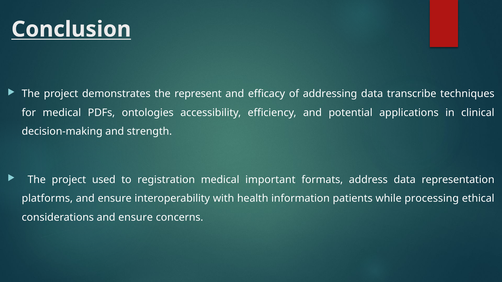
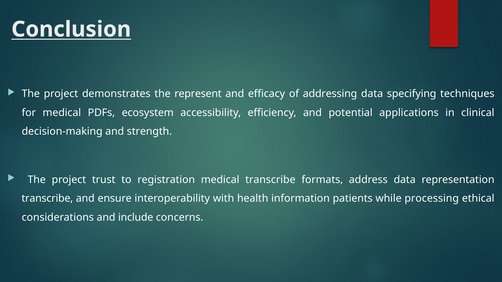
transcribe: transcribe -> specifying
ontologies: ontologies -> ecosystem
used: used -> trust
medical important: important -> transcribe
platforms at (47, 199): platforms -> transcribe
considerations and ensure: ensure -> include
